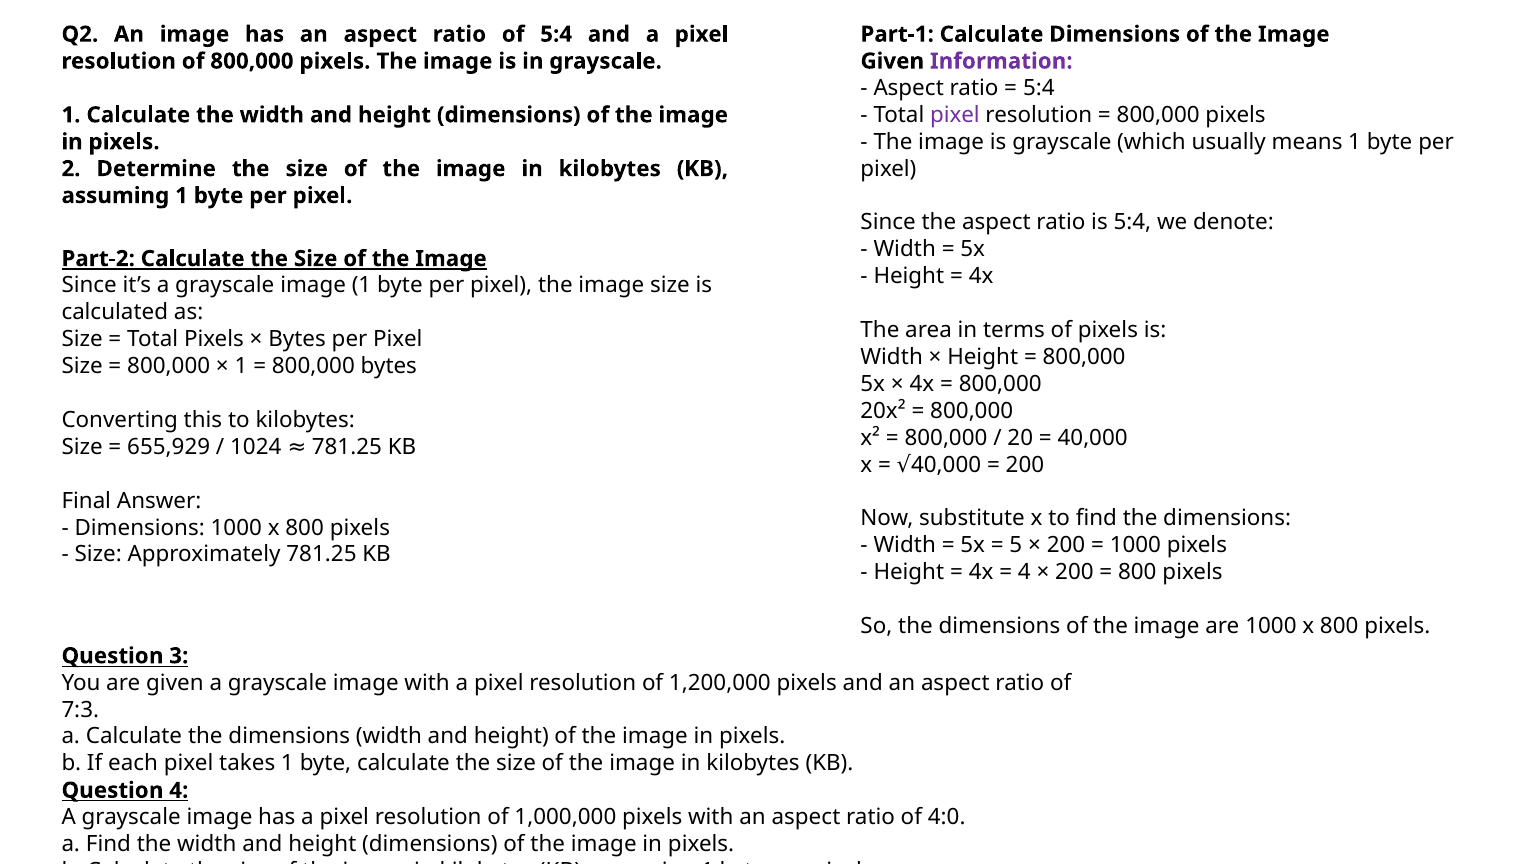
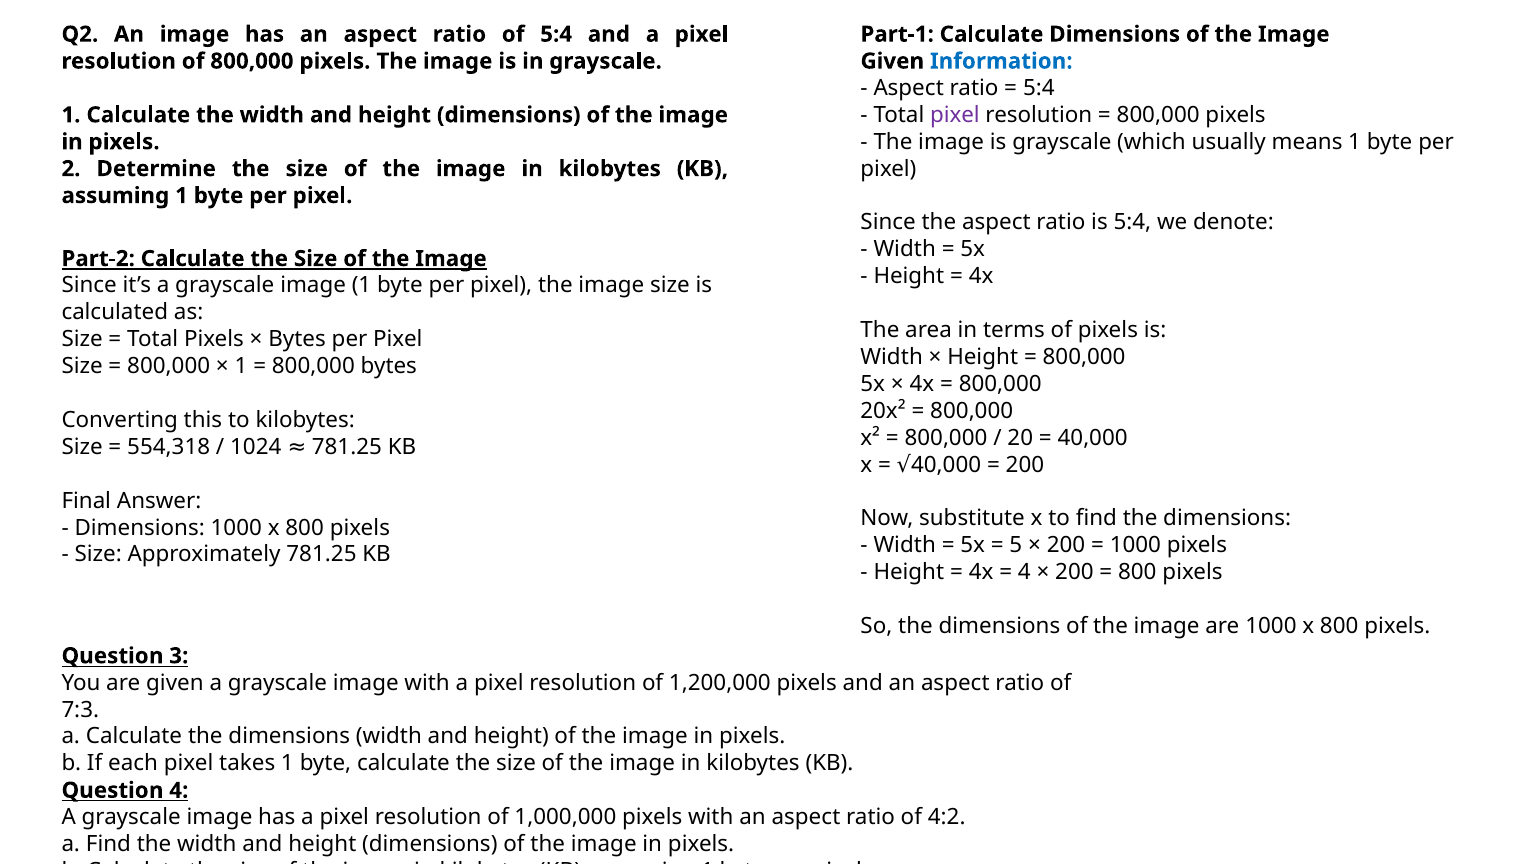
Information colour: purple -> blue
655,929: 655,929 -> 554,318
4:0: 4:0 -> 4:2
